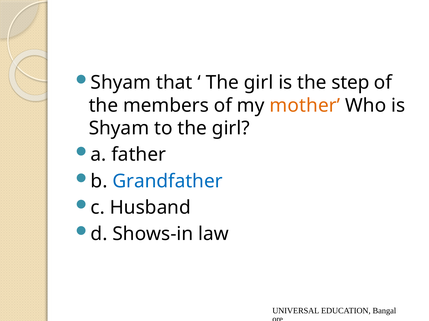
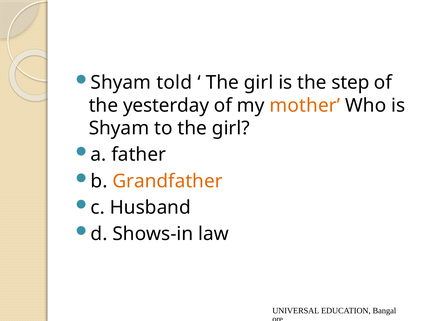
that: that -> told
members: members -> yesterday
Grandfather colour: blue -> orange
